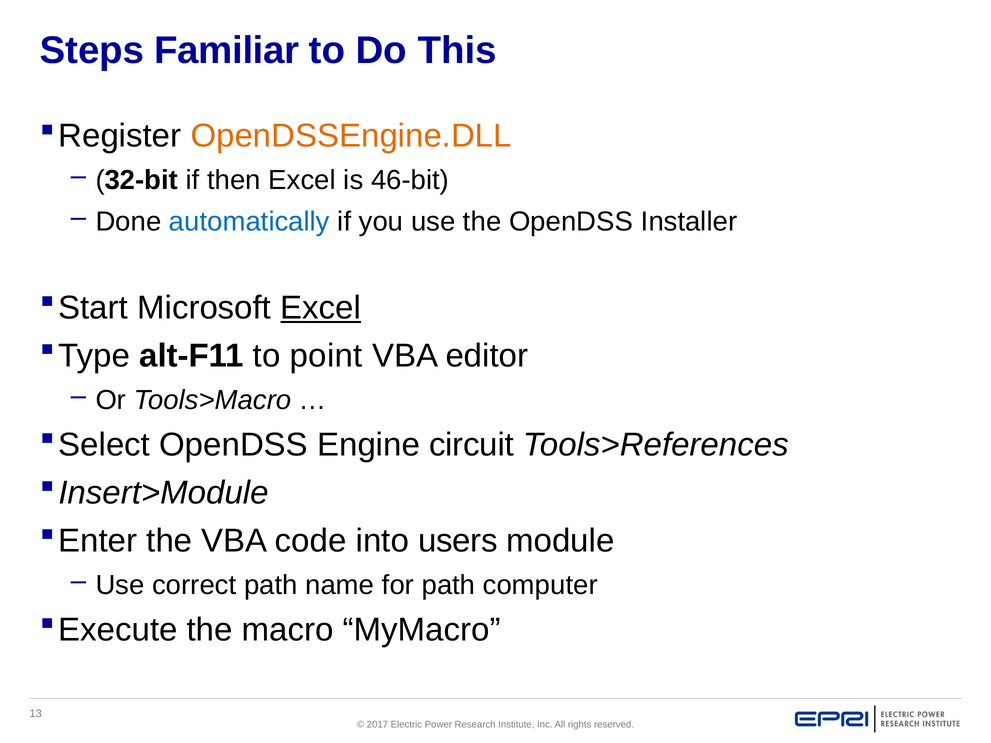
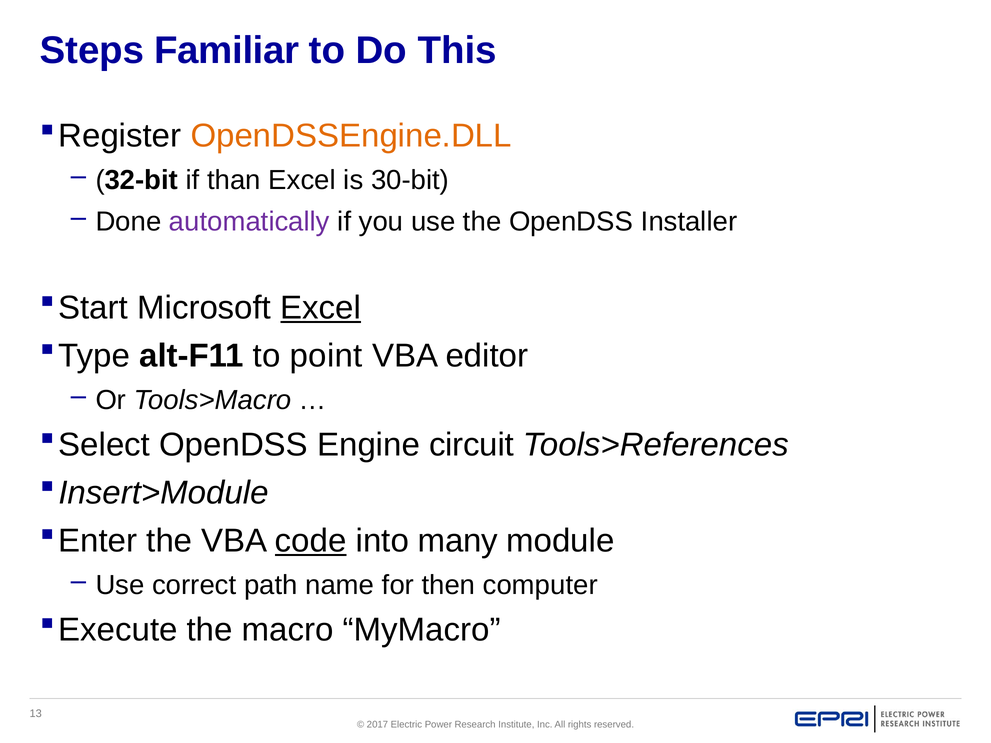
then: then -> than
46-bit: 46-bit -> 30-bit
automatically colour: blue -> purple
code underline: none -> present
users: users -> many
for path: path -> then
